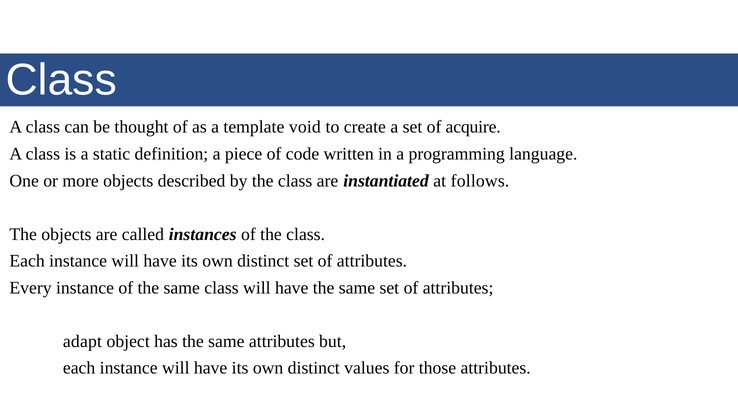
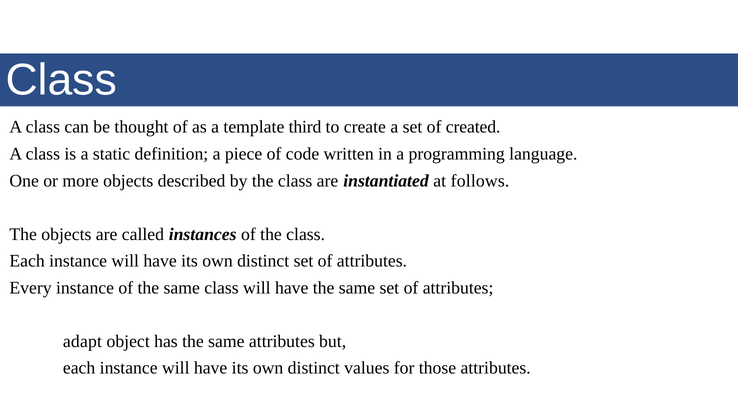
void: void -> third
acquire: acquire -> created
